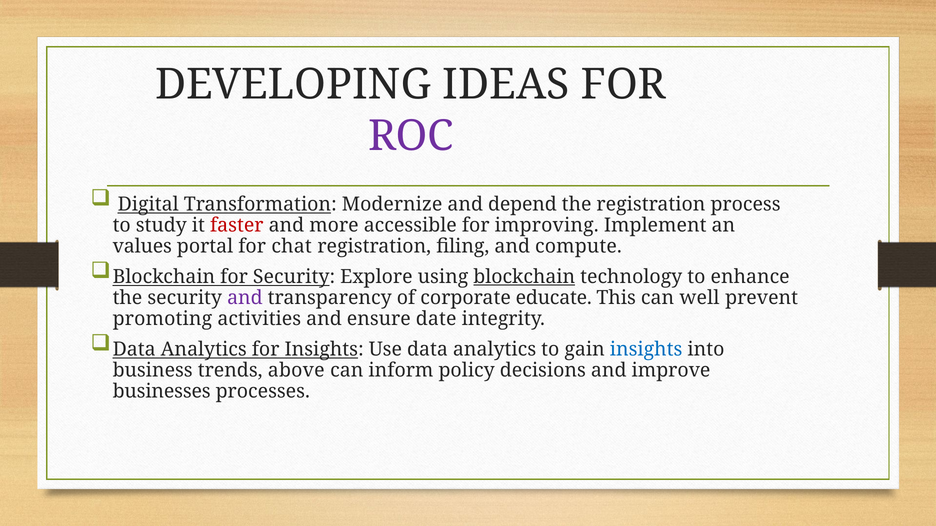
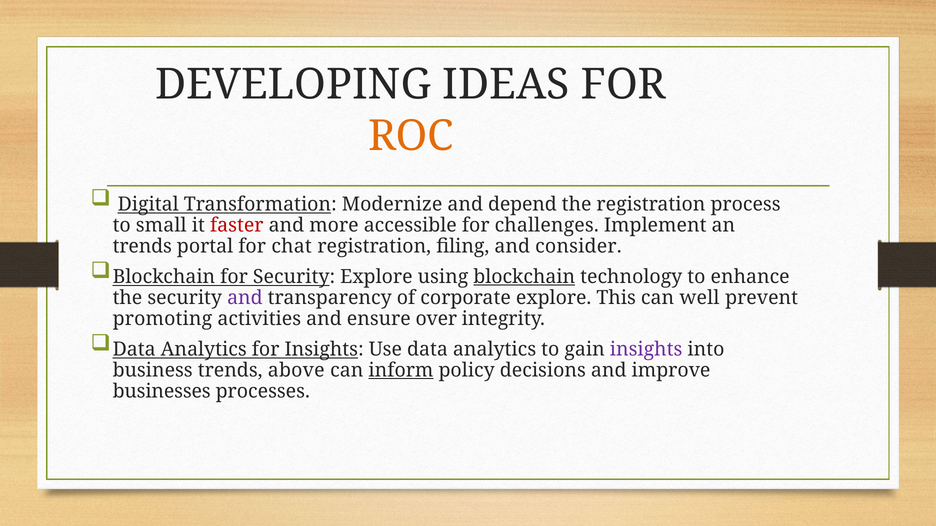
ROC colour: purple -> orange
study: study -> small
improving: improving -> challenges
values at (142, 246): values -> trends
compute: compute -> consider
corporate educate: educate -> explore
date: date -> over
insights at (646, 350) colour: blue -> purple
inform underline: none -> present
